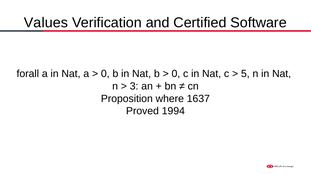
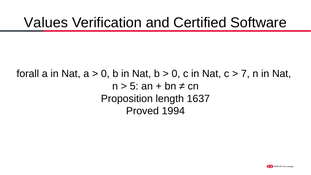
5: 5 -> 7
3: 3 -> 5
where: where -> length
